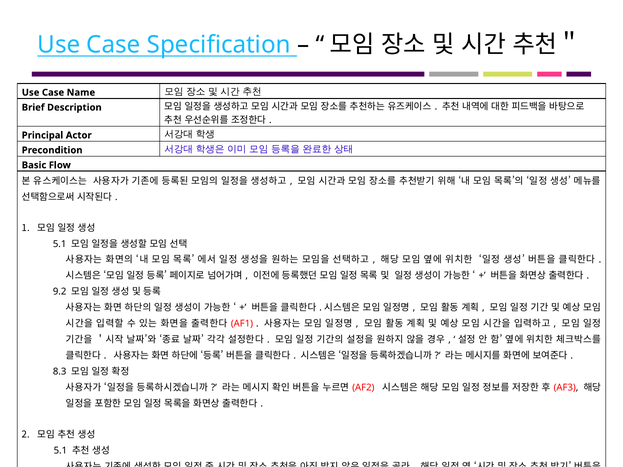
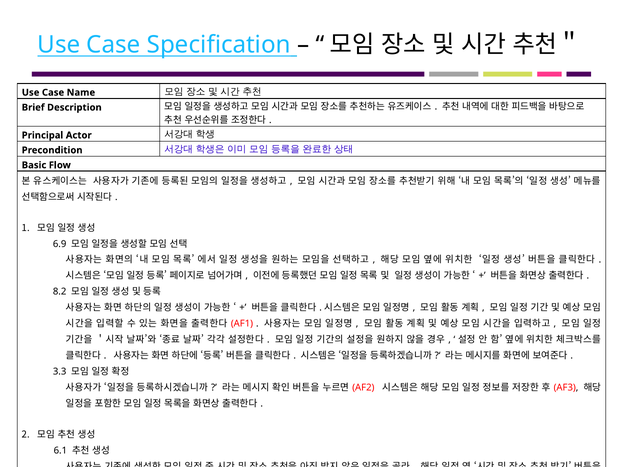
5.1 at (60, 244): 5.1 -> 6.9
9.2: 9.2 -> 8.2
8.3: 8.3 -> 3.3
5.1 at (60, 451): 5.1 -> 6.1
